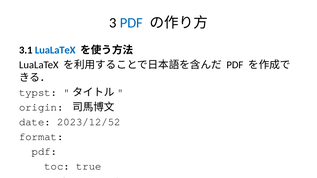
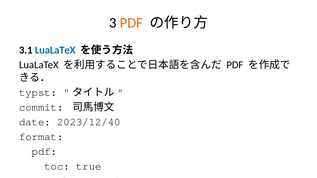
PDF at (131, 23) colour: blue -> orange
origin: origin -> commit
2023/12/52: 2023/12/52 -> 2023/12/40
